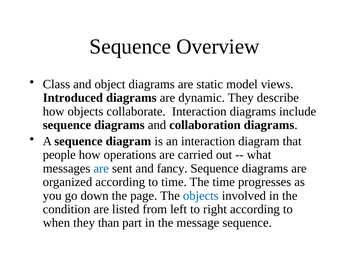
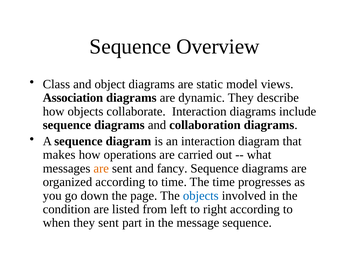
Introduced: Introduced -> Association
people: people -> makes
are at (101, 168) colour: blue -> orange
they than: than -> sent
